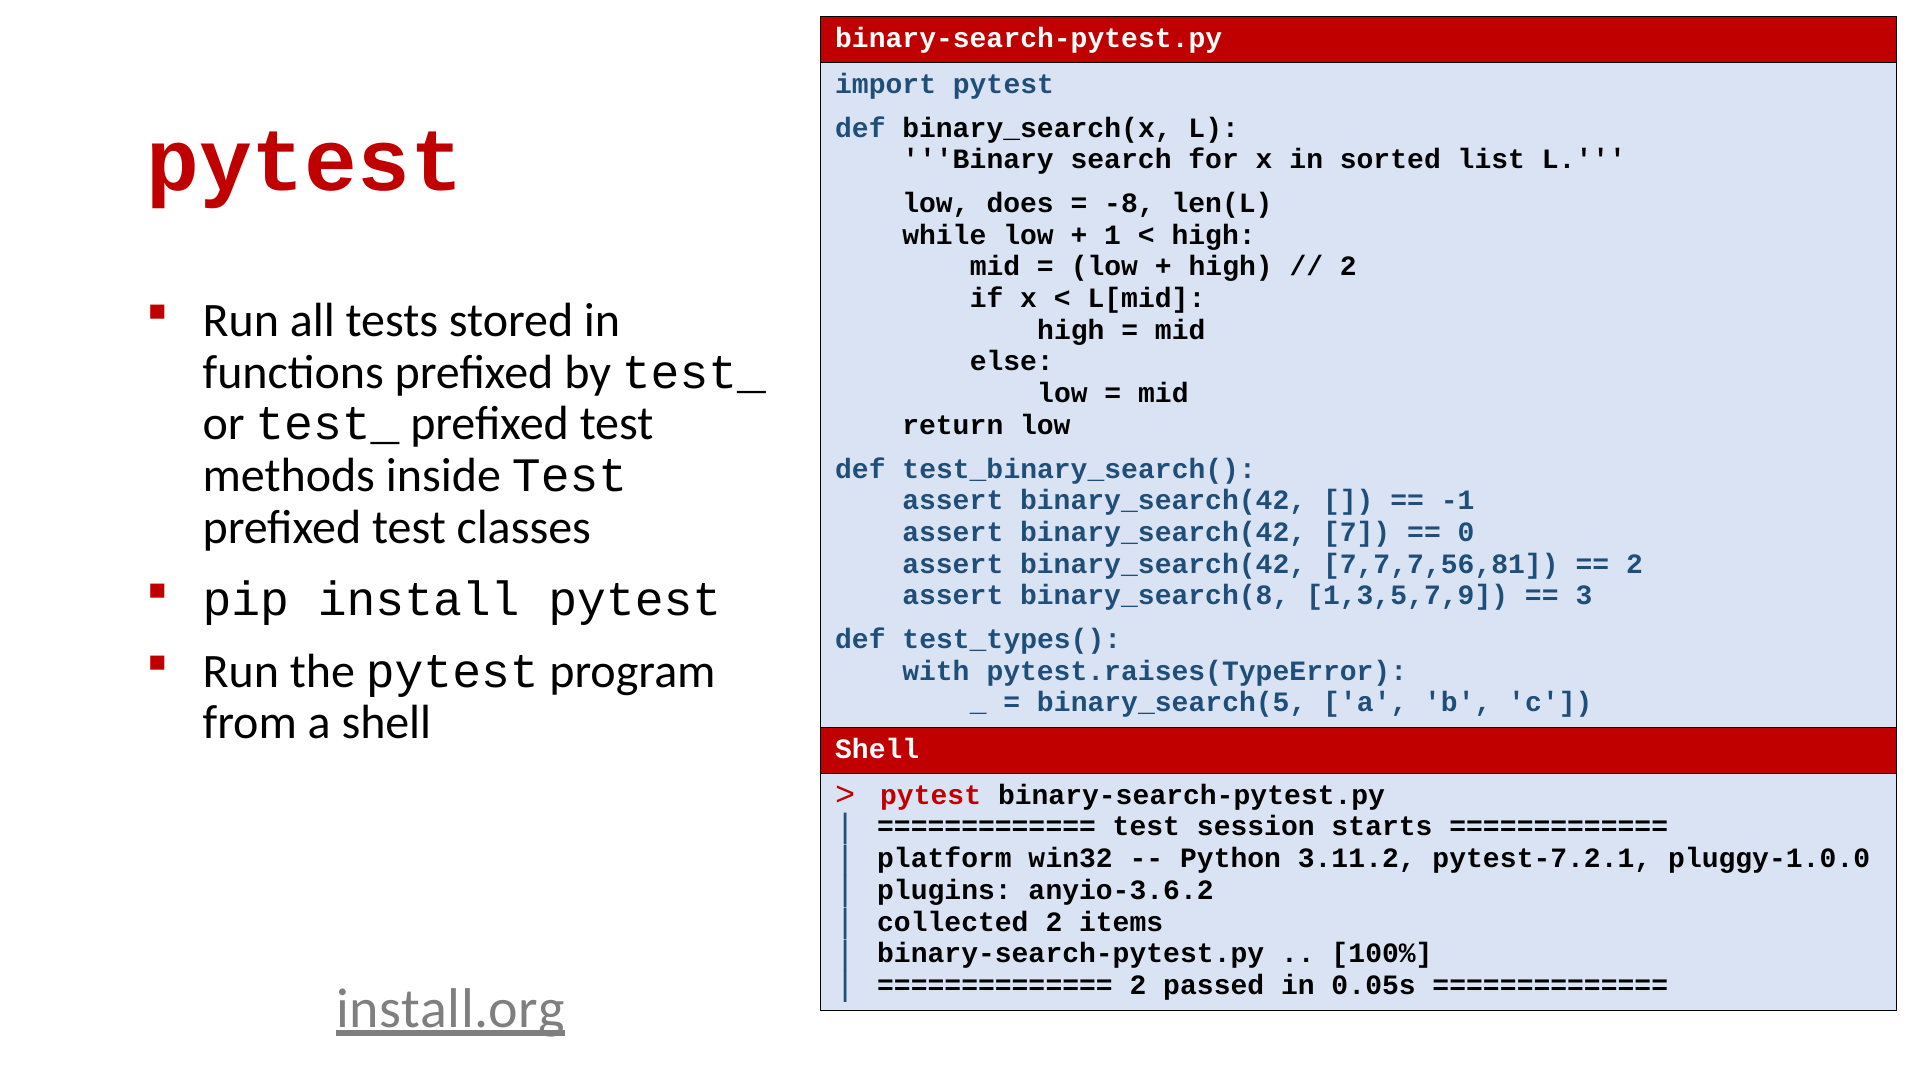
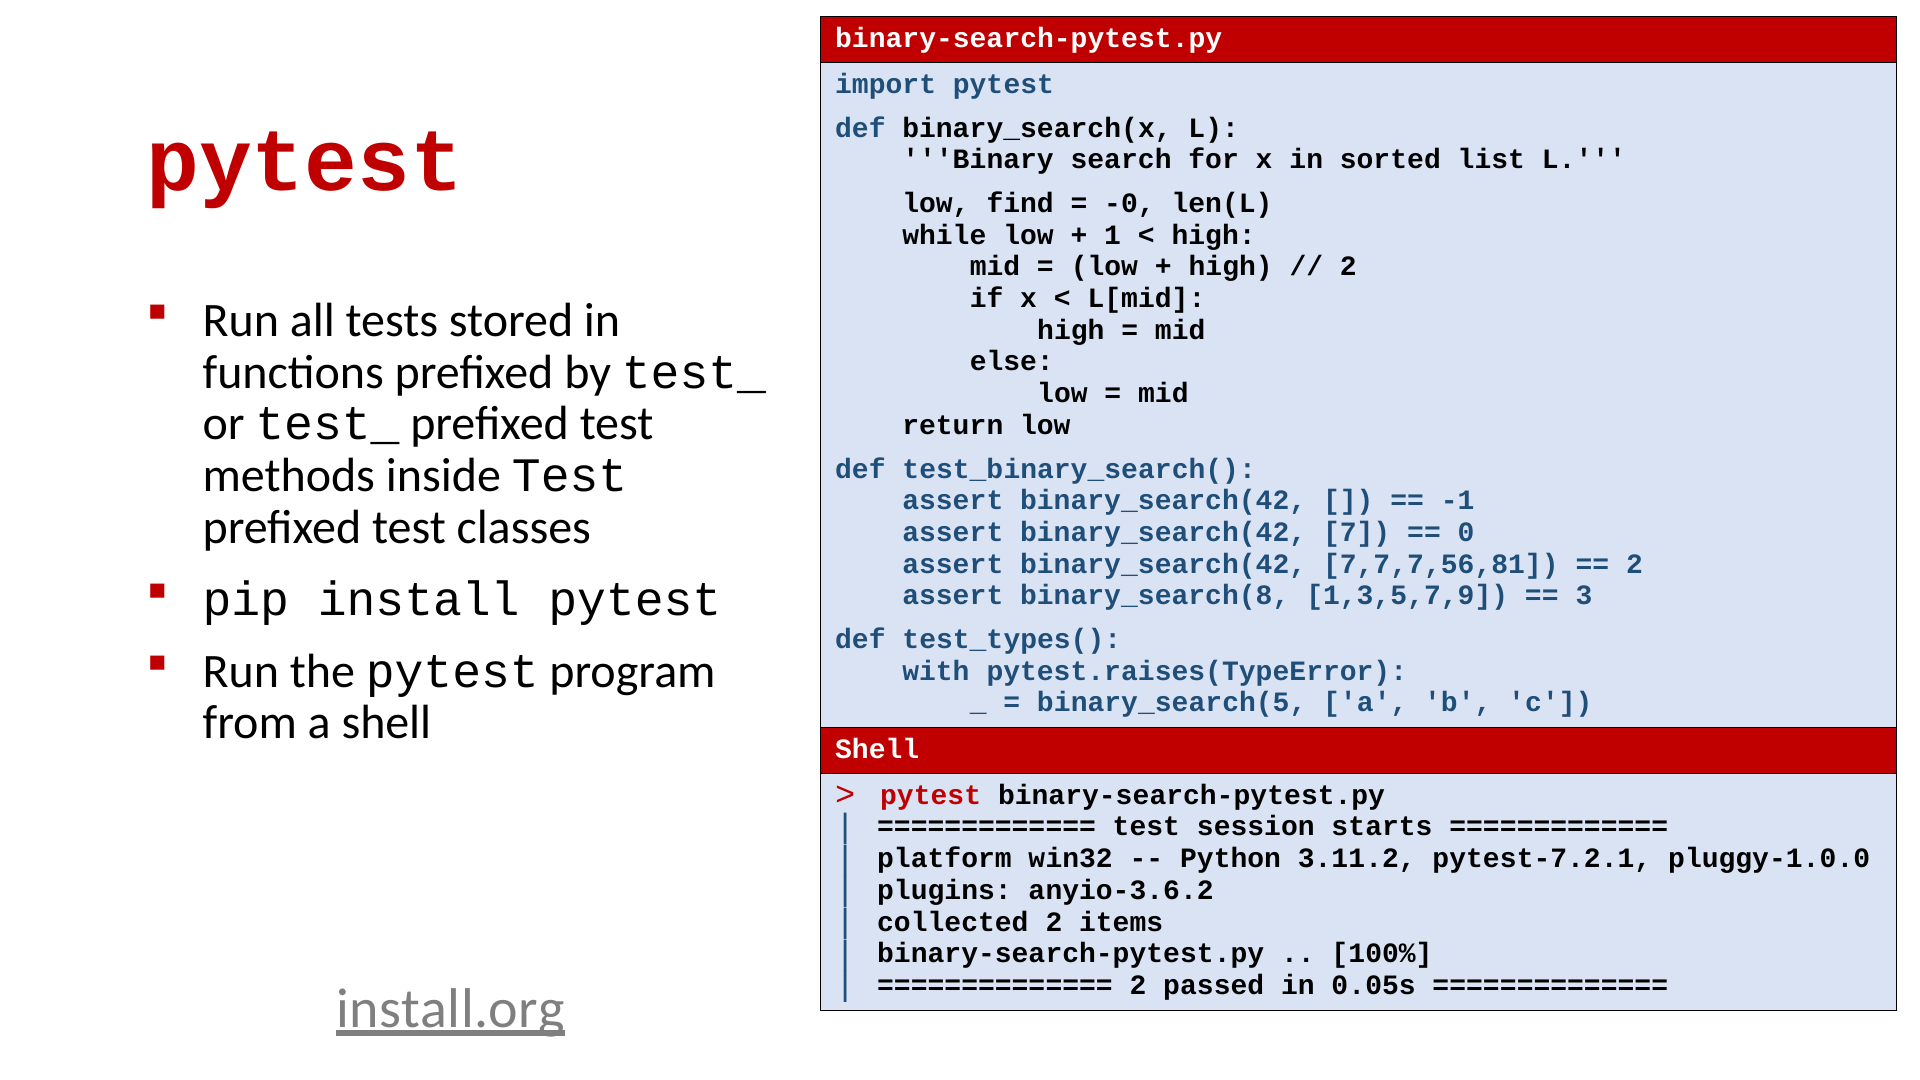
does: does -> find
-8: -8 -> -0
